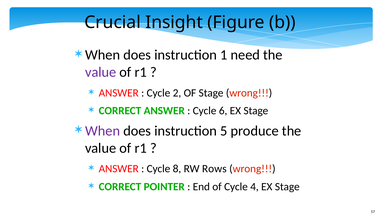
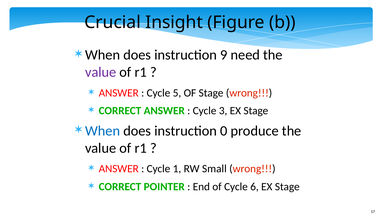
1: 1 -> 9
2: 2 -> 5
6: 6 -> 3
When at (103, 131) colour: purple -> blue
5: 5 -> 0
8: 8 -> 1
Rows: Rows -> Small
4: 4 -> 6
